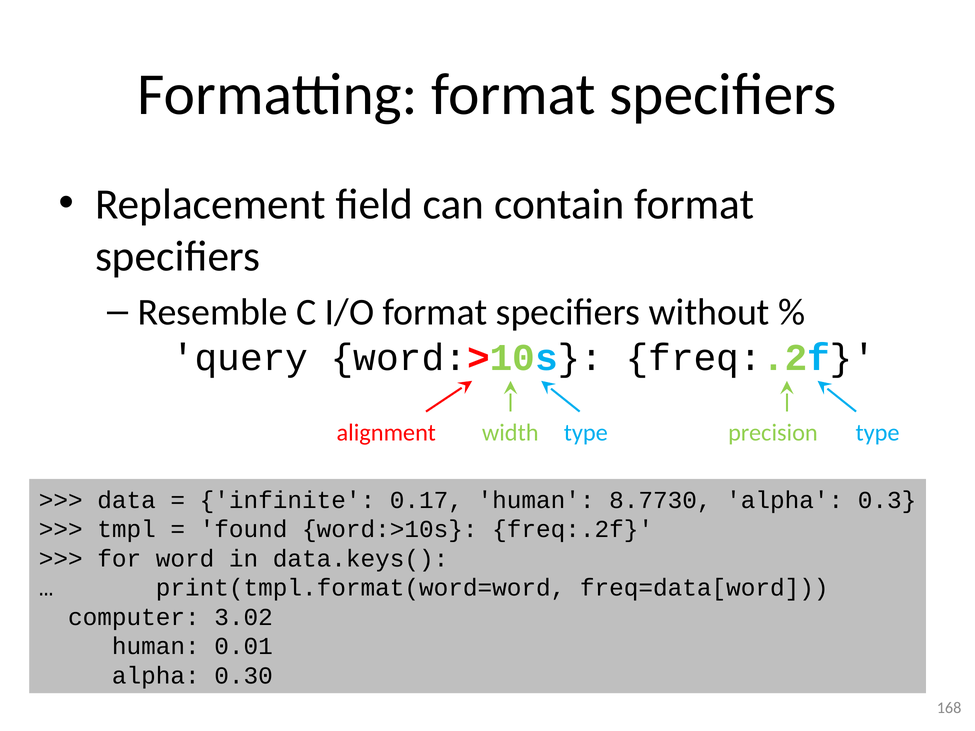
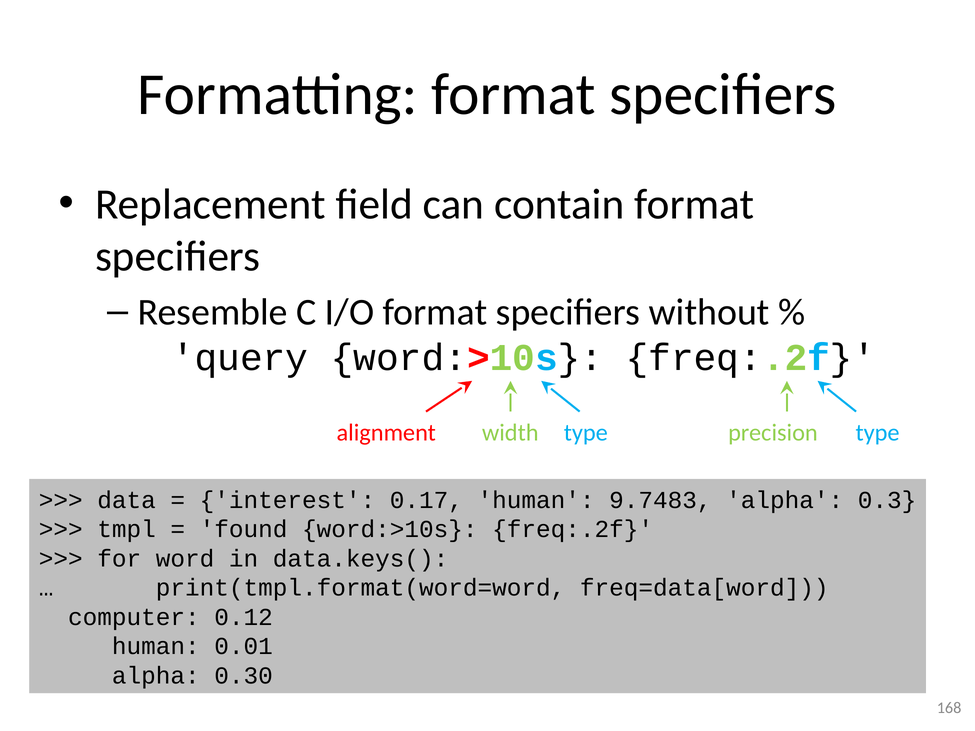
infinite: infinite -> interest
8.7730: 8.7730 -> 9.7483
3.02: 3.02 -> 0.12
